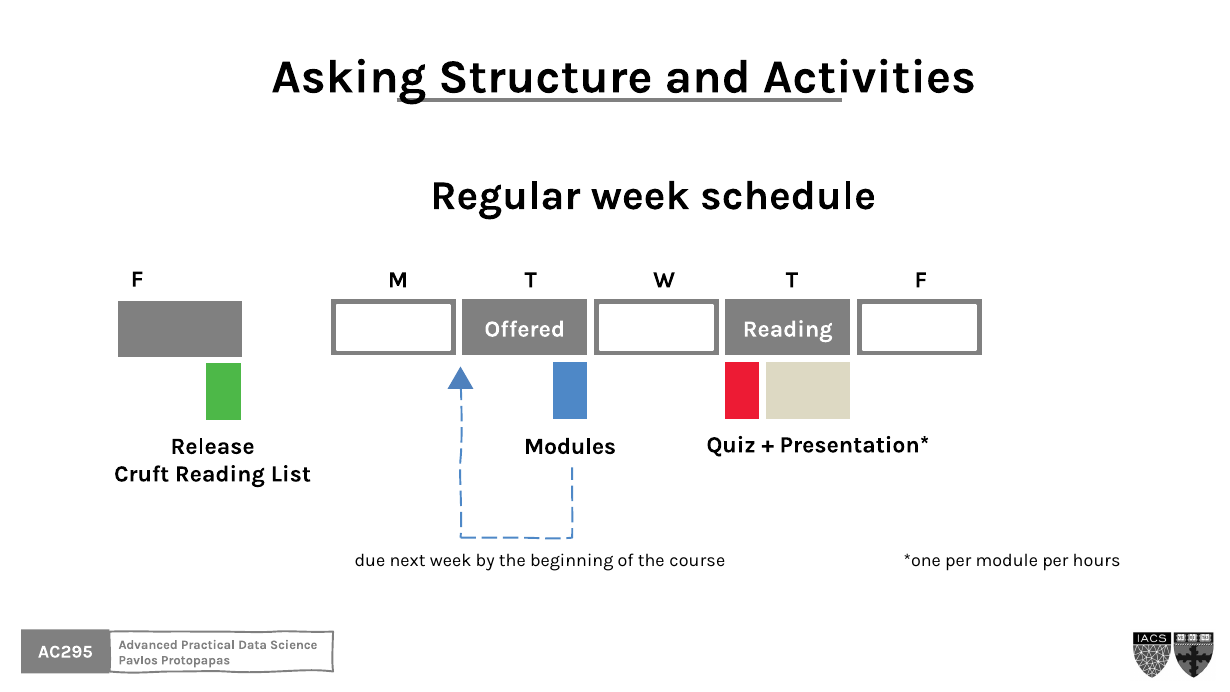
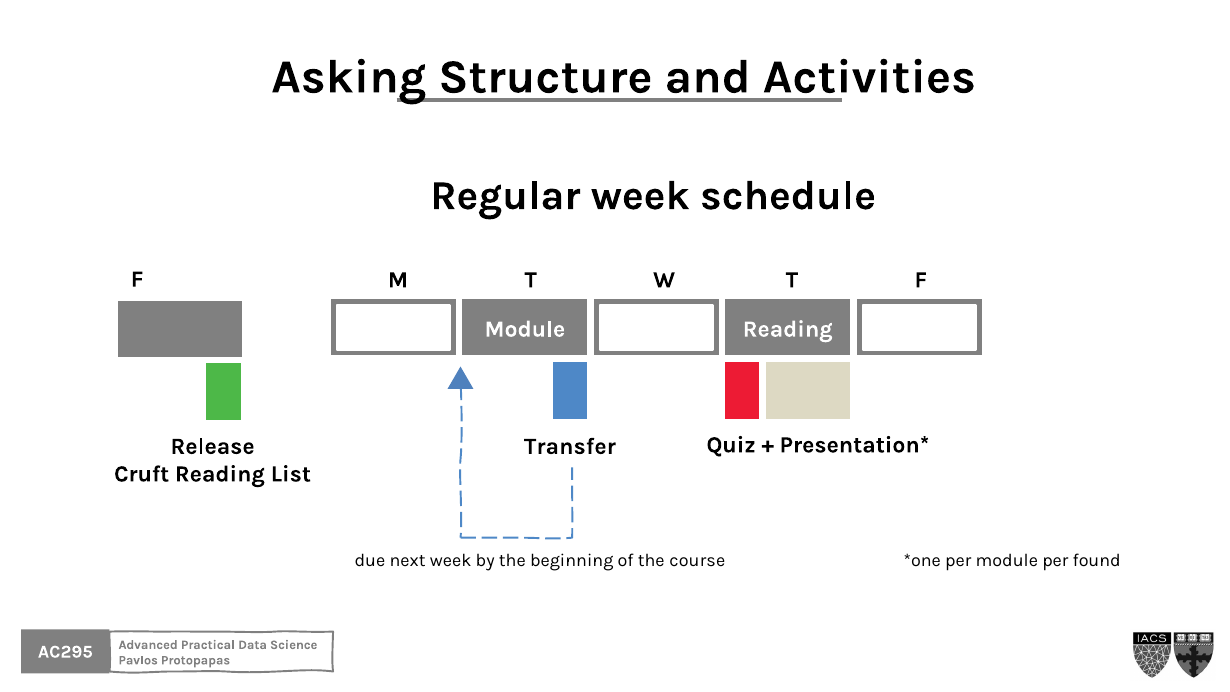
Offered at (525, 329): Offered -> Module
Modules: Modules -> Transfer
hours: hours -> found
